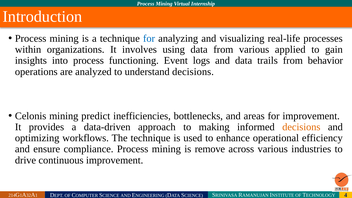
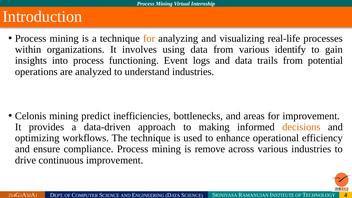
for at (149, 38) colour: blue -> orange
applied: applied -> identify
behavior: behavior -> potential
understand decisions: decisions -> industries
